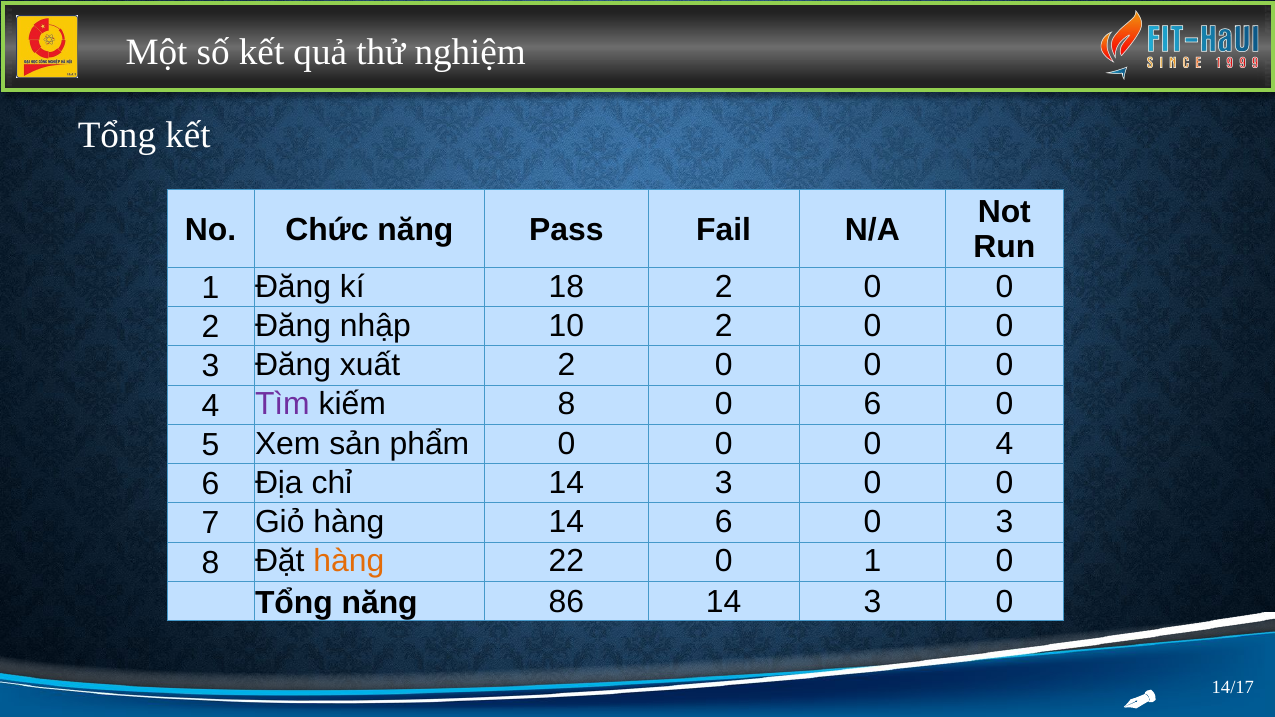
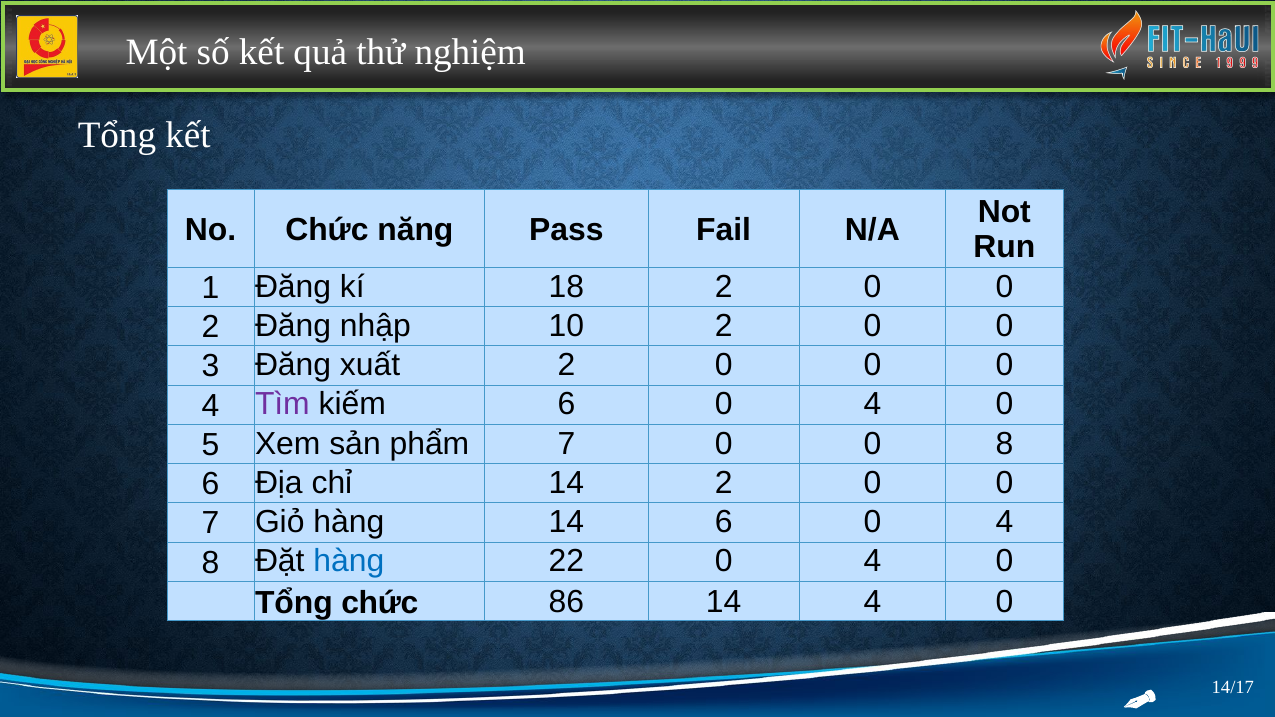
kiếm 8: 8 -> 6
6 at (872, 404): 6 -> 4
phẩm 0: 0 -> 7
4 at (1004, 444): 4 -> 8
chỉ 14 3: 3 -> 2
14 6 0 3: 3 -> 4
hàng at (349, 561) colour: orange -> blue
22 0 1: 1 -> 4
Tổng năng: năng -> chức
86 14 3: 3 -> 4
